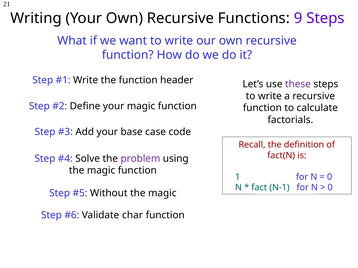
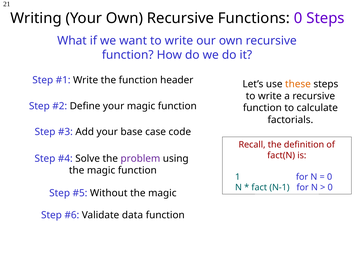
Functions 9: 9 -> 0
these colour: purple -> orange
char: char -> data
